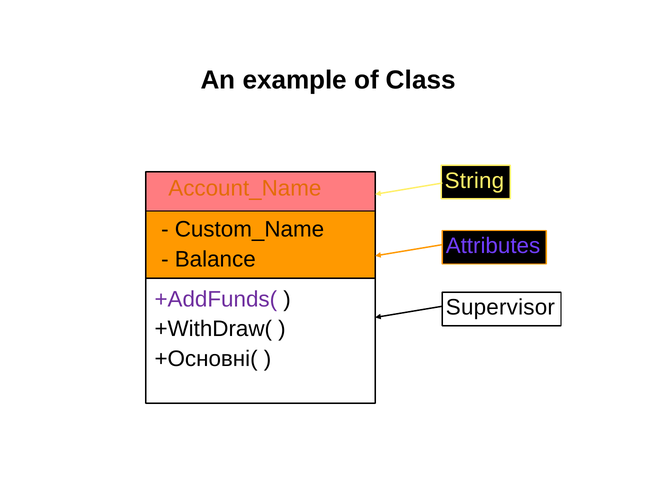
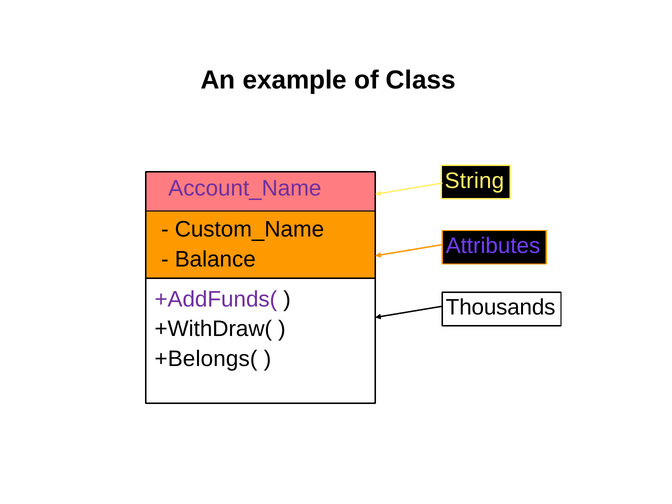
Account_Name colour: orange -> purple
Supervisor: Supervisor -> Thousands
+Основні(: +Основні( -> +Belongs(
